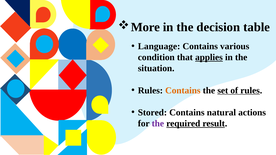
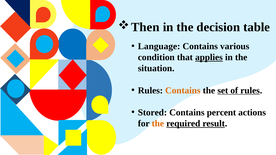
More: More -> Then
natural: natural -> percent
the at (158, 124) colour: purple -> orange
